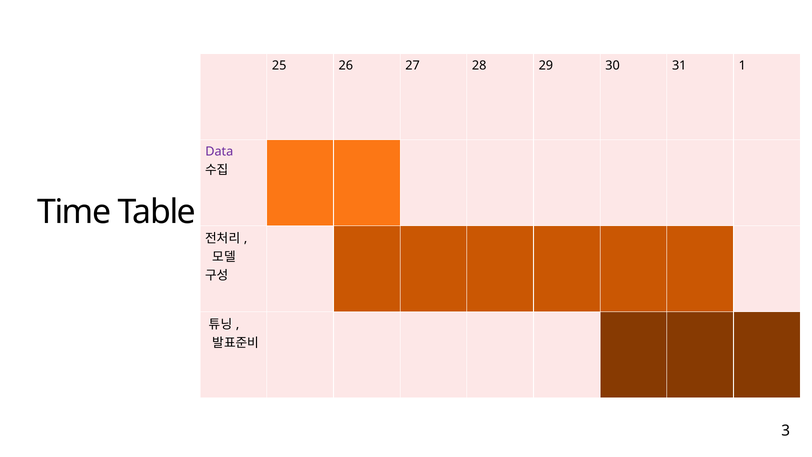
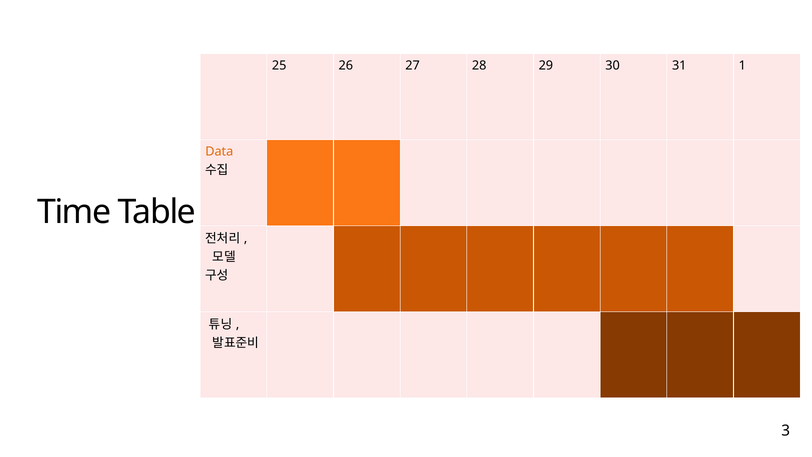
Data colour: purple -> orange
